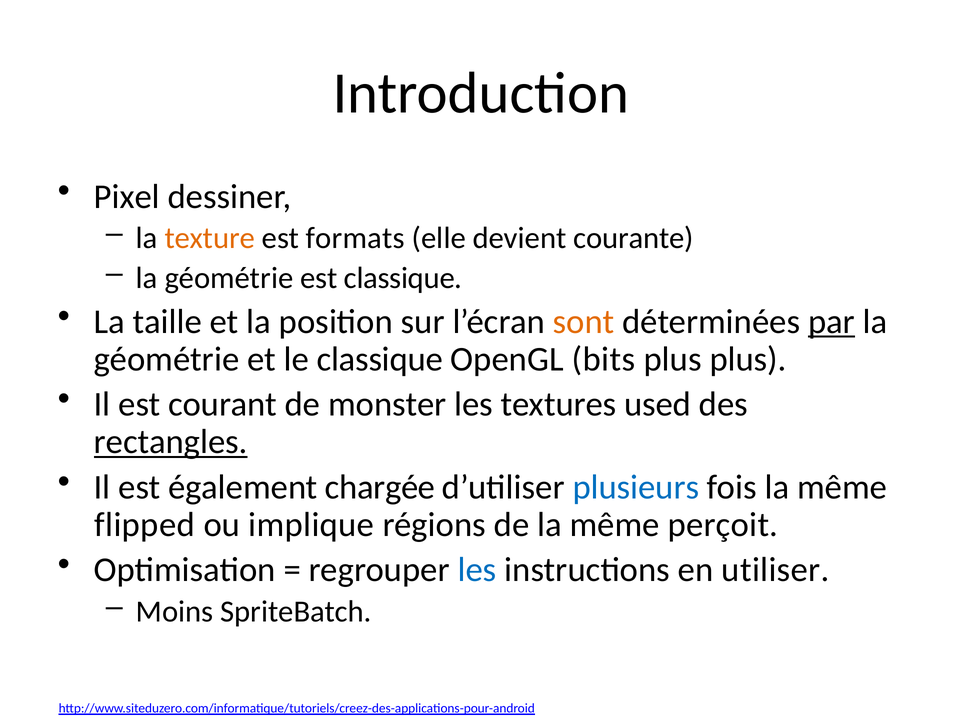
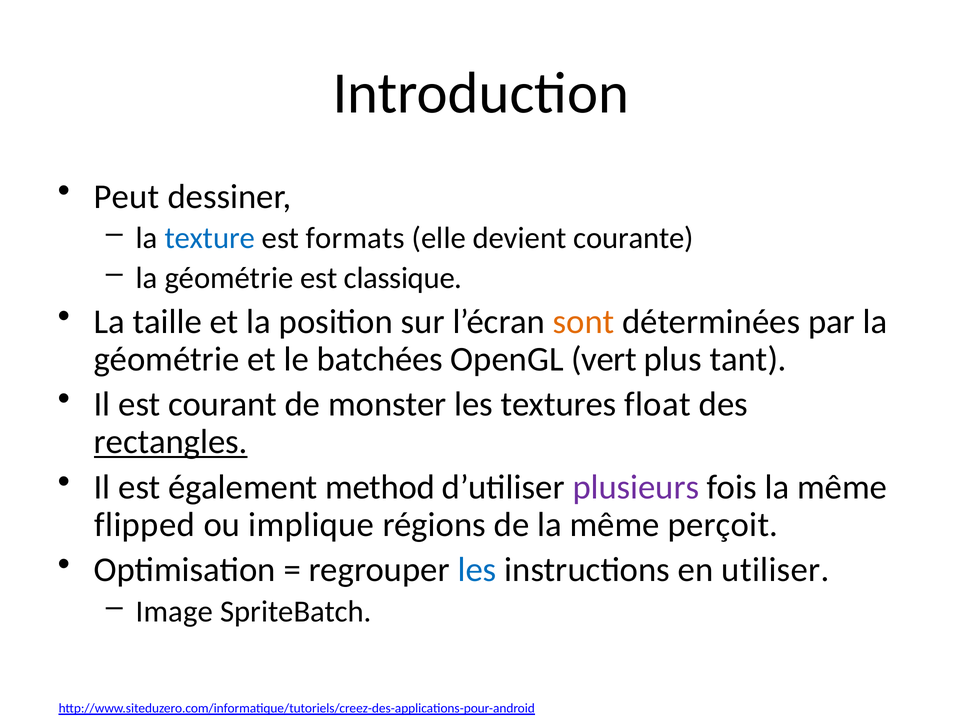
Pixel: Pixel -> Peut
texture colour: orange -> blue
par underline: present -> none
le classique: classique -> batchées
bits: bits -> vert
plus plus: plus -> tant
used: used -> float
chargée: chargée -> method
plusieurs colour: blue -> purple
Moins: Moins -> Image
